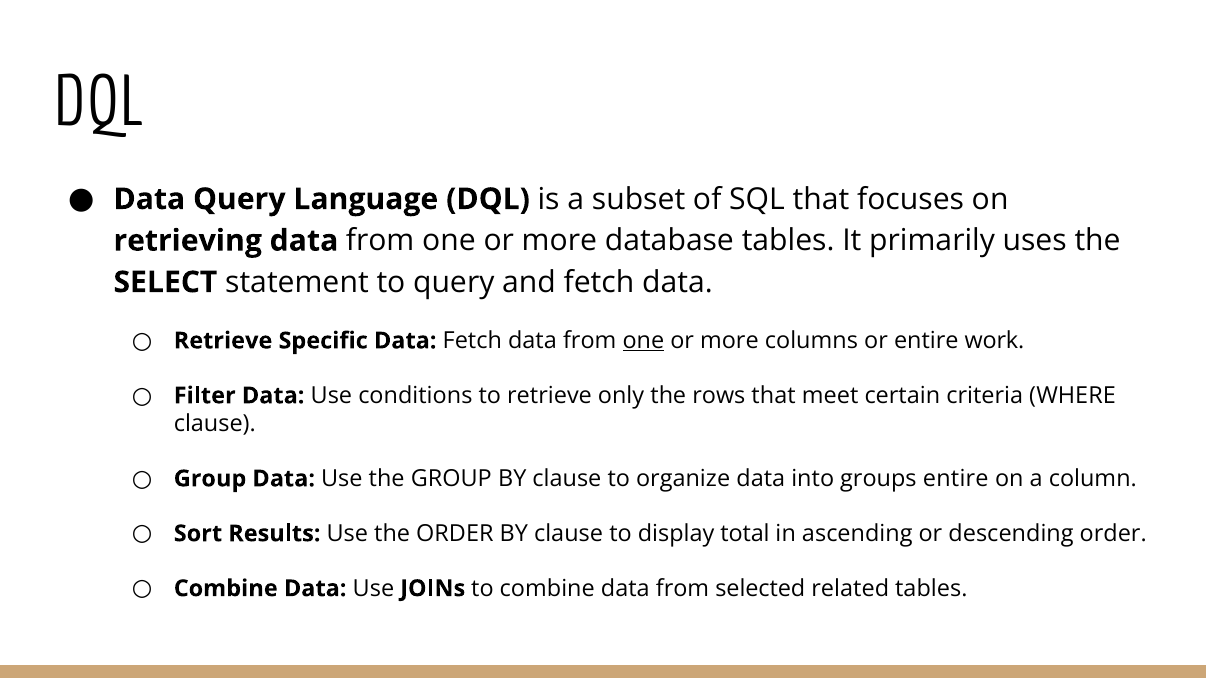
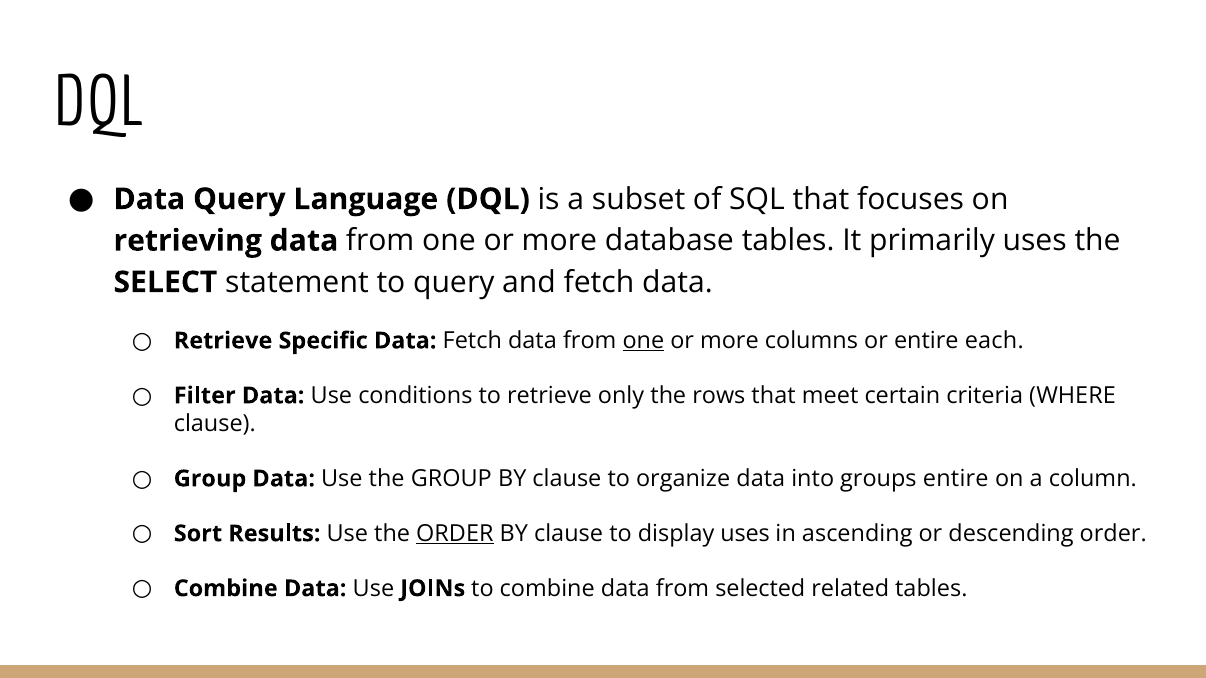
work: work -> each
ORDER at (455, 534) underline: none -> present
display total: total -> uses
